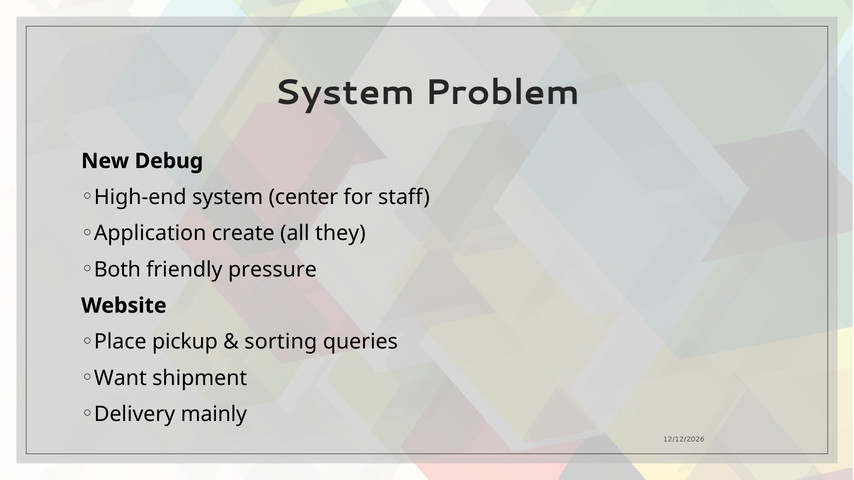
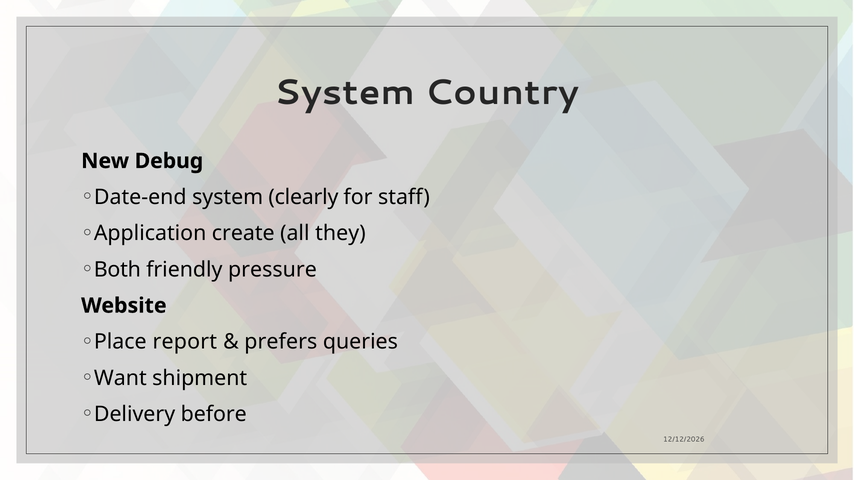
Problem: Problem -> Country
High-end: High-end -> Date-end
center: center -> clearly
pickup: pickup -> report
sorting: sorting -> prefers
mainly: mainly -> before
